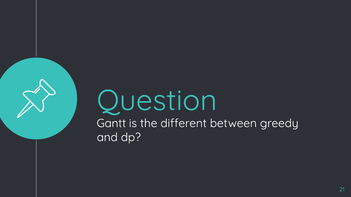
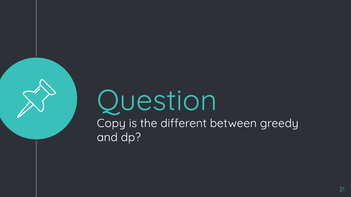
Gantt: Gantt -> Copy
